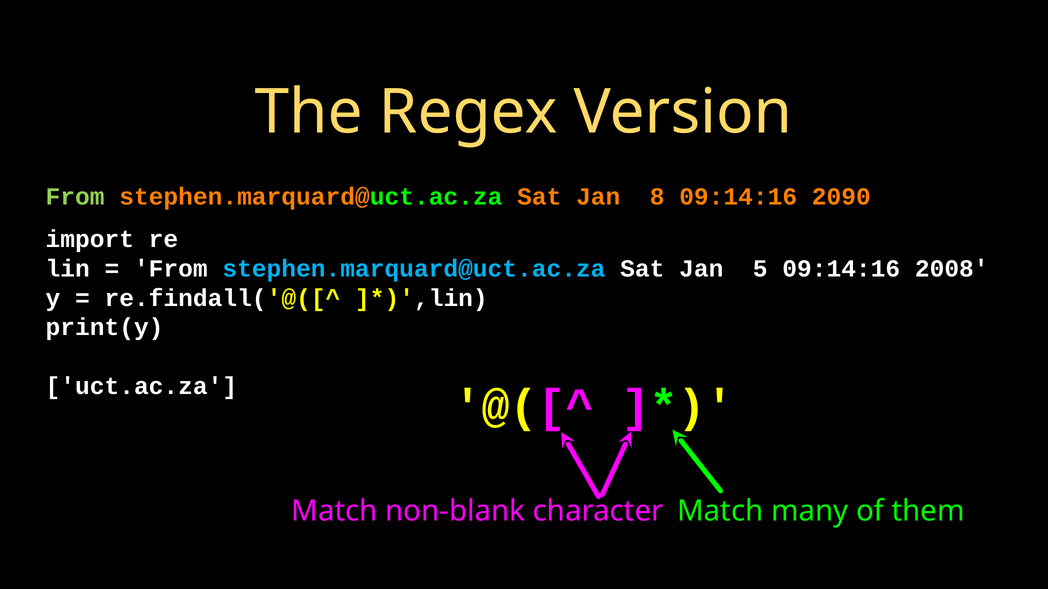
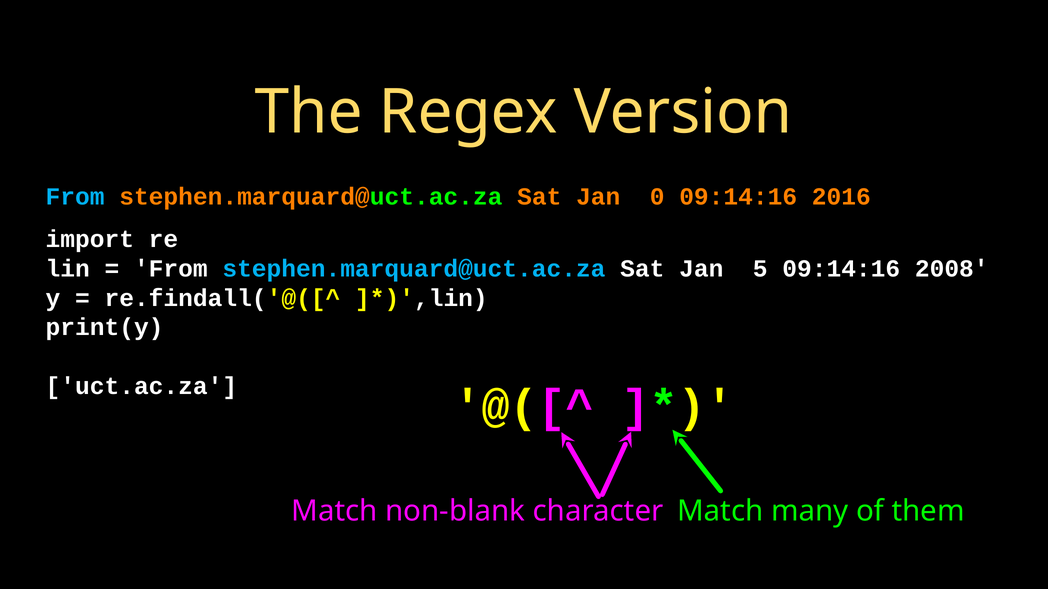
From at (75, 197) colour: light green -> light blue
8: 8 -> 0
2090: 2090 -> 2016
